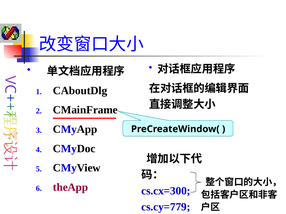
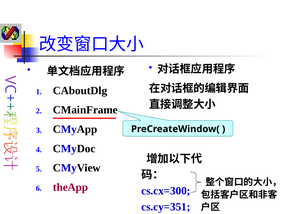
cs.cy=779: cs.cy=779 -> cs.cy=351
